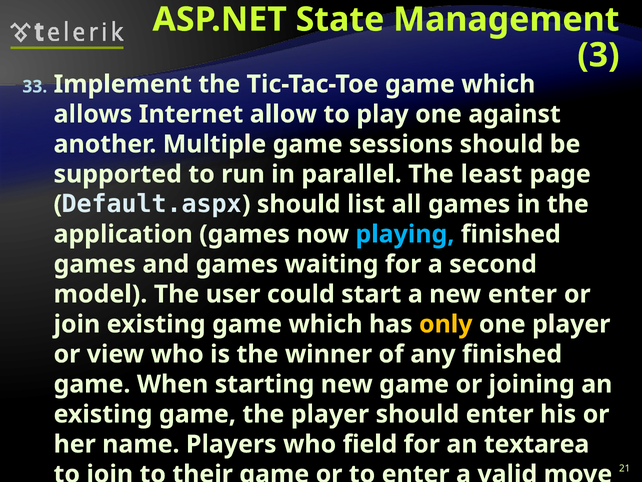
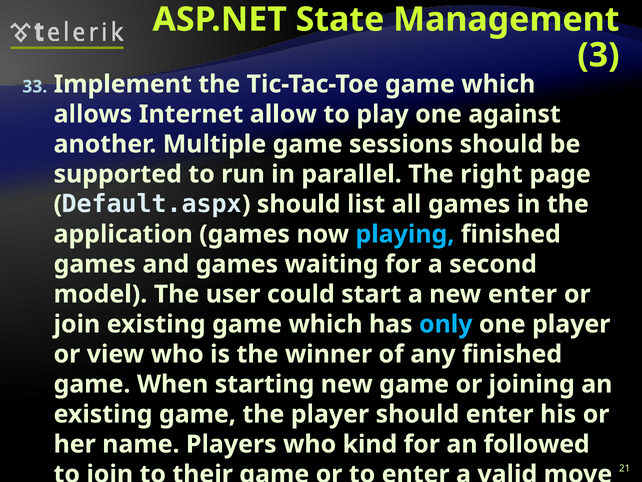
least: least -> right
only colour: yellow -> light blue
field: field -> kind
textarea: textarea -> followed
